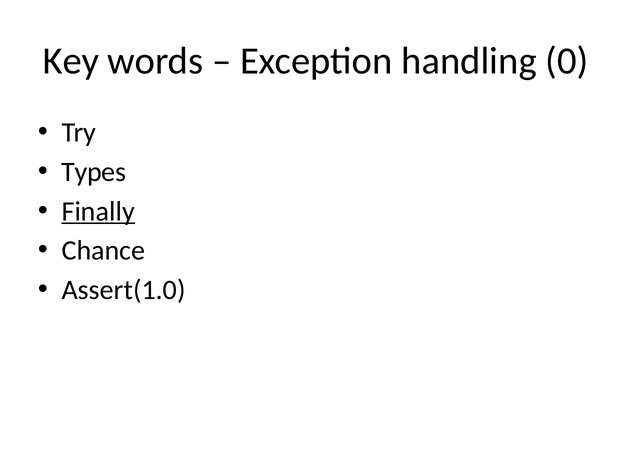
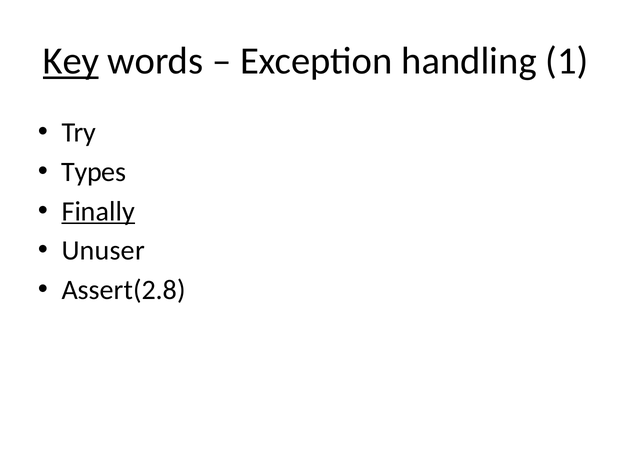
Key underline: none -> present
0: 0 -> 1
Chance: Chance -> Unuser
Assert(1.0: Assert(1.0 -> Assert(2.8
